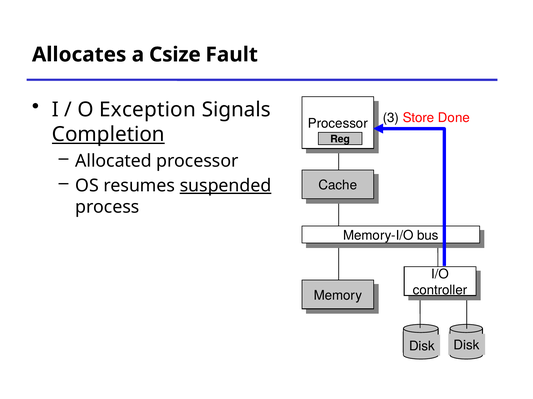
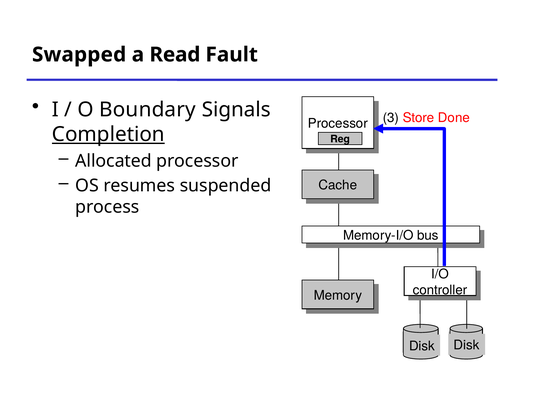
Allocates: Allocates -> Swapped
Csize: Csize -> Read
Exception: Exception -> Boundary
suspended underline: present -> none
